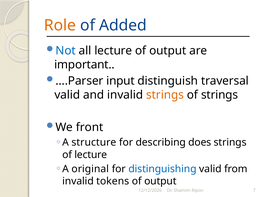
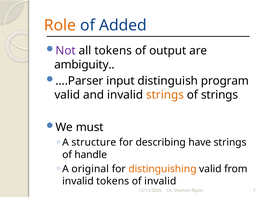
Not colour: blue -> purple
all lecture: lecture -> tokens
important: important -> ambiguity
traversal: traversal -> program
front: front -> must
does: does -> have
of lecture: lecture -> handle
distinguishing colour: blue -> orange
output at (160, 181): output -> invalid
